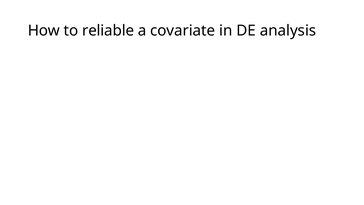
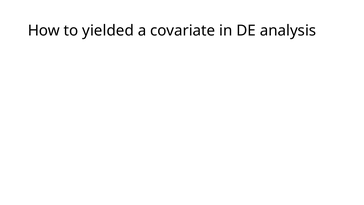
reliable: reliable -> yielded
